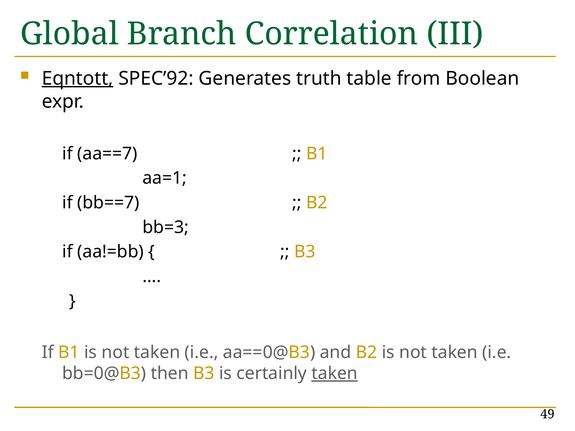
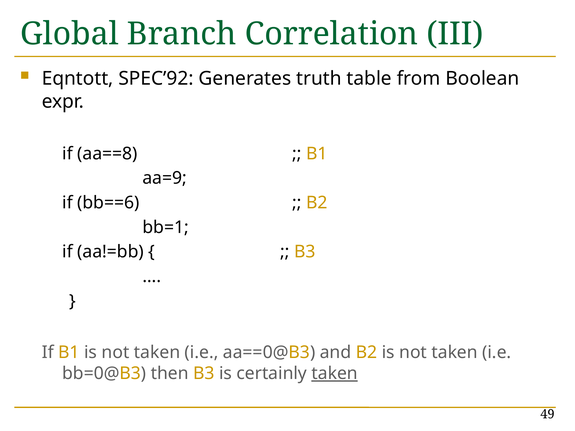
Eqntott underline: present -> none
aa==7: aa==7 -> aa==8
aa=1: aa=1 -> aa=9
bb==7: bb==7 -> bb==6
bb=3: bb=3 -> bb=1
